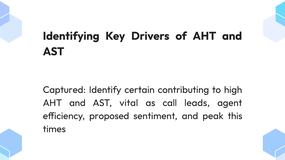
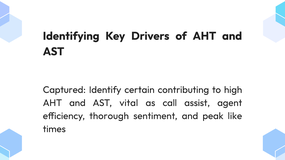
leads: leads -> assist
proposed: proposed -> thorough
this: this -> like
